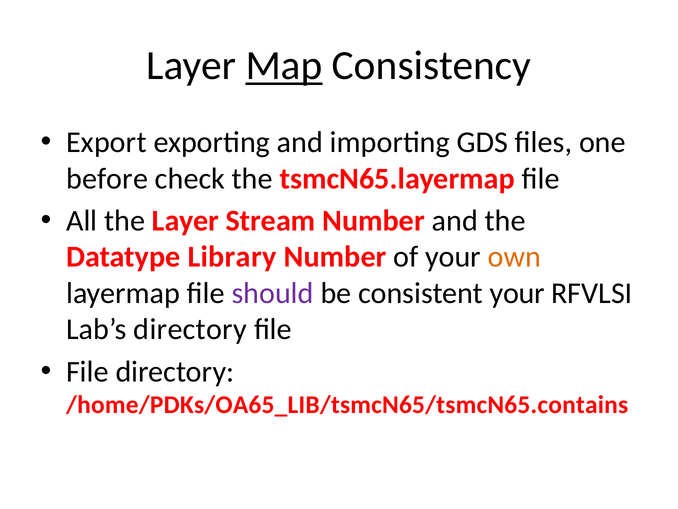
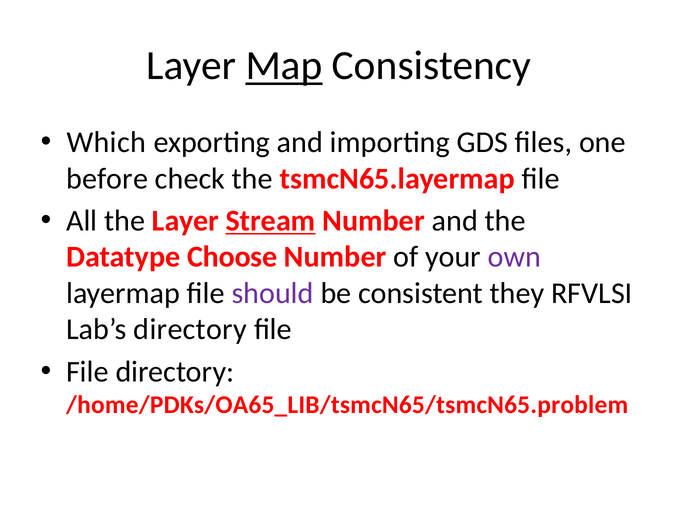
Export: Export -> Which
Stream underline: none -> present
Library: Library -> Choose
own colour: orange -> purple
consistent your: your -> they
/home/PDKs/OA65_LIB/tsmcN65/tsmcN65.contains: /home/PDKs/OA65_LIB/tsmcN65/tsmcN65.contains -> /home/PDKs/OA65_LIB/tsmcN65/tsmcN65.problem
